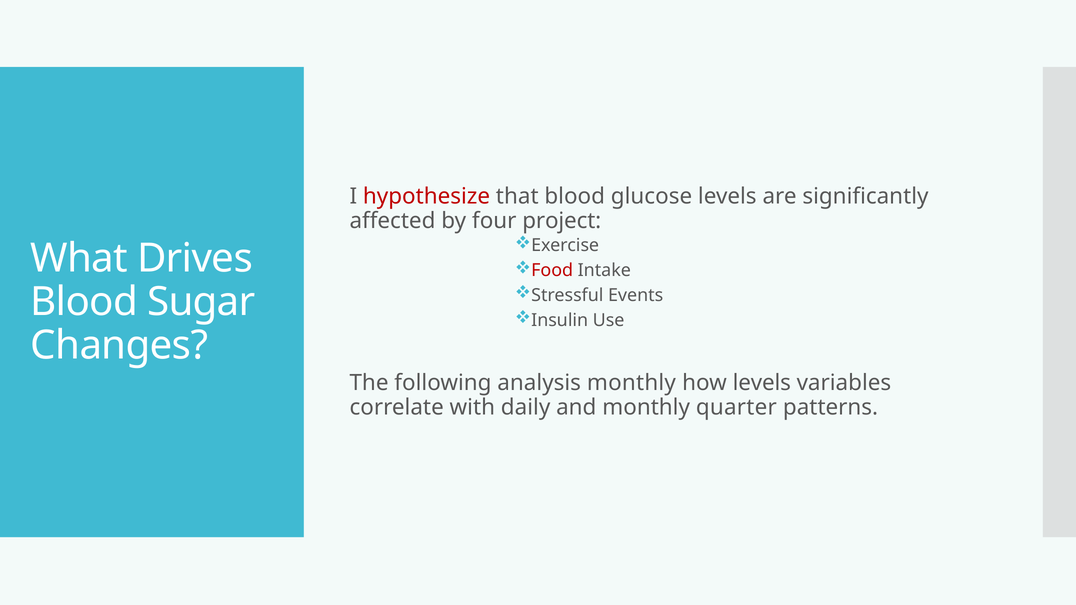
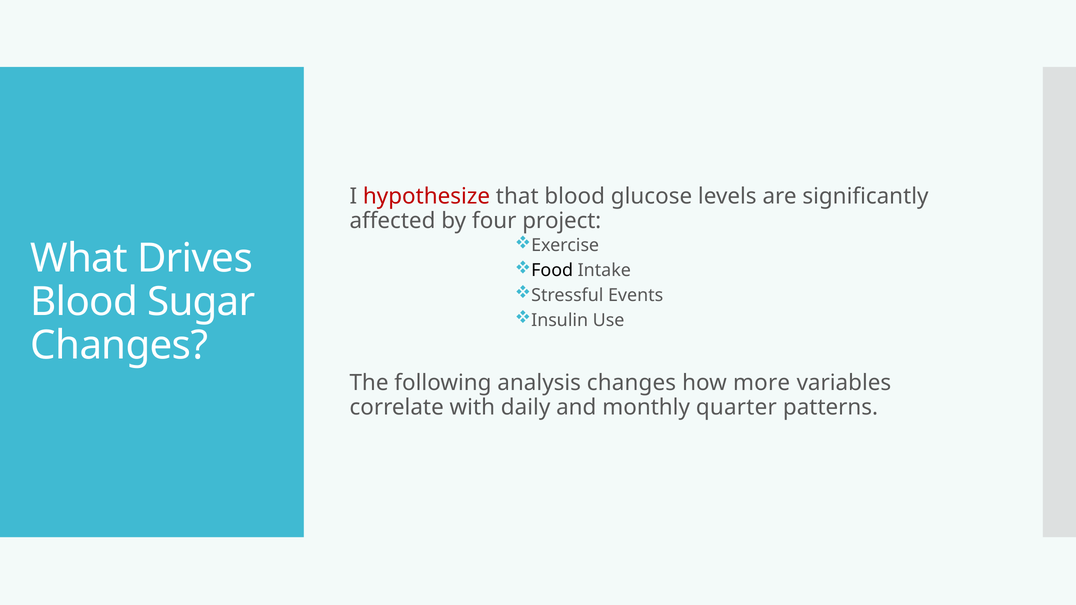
Food colour: red -> black
analysis monthly: monthly -> changes
how levels: levels -> more
